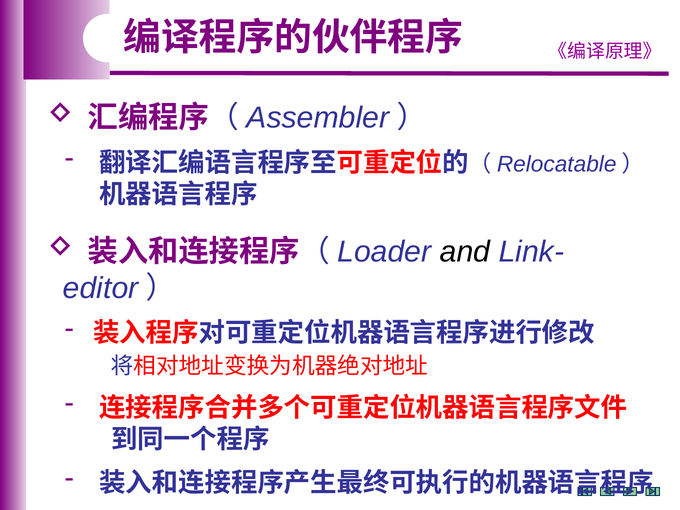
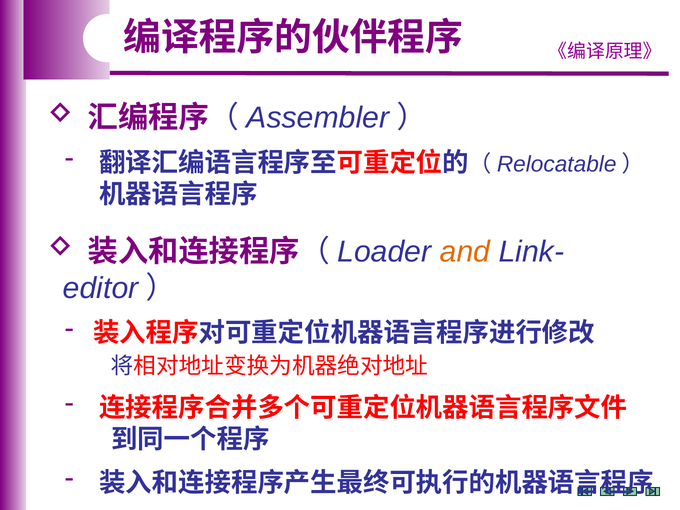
and colour: black -> orange
